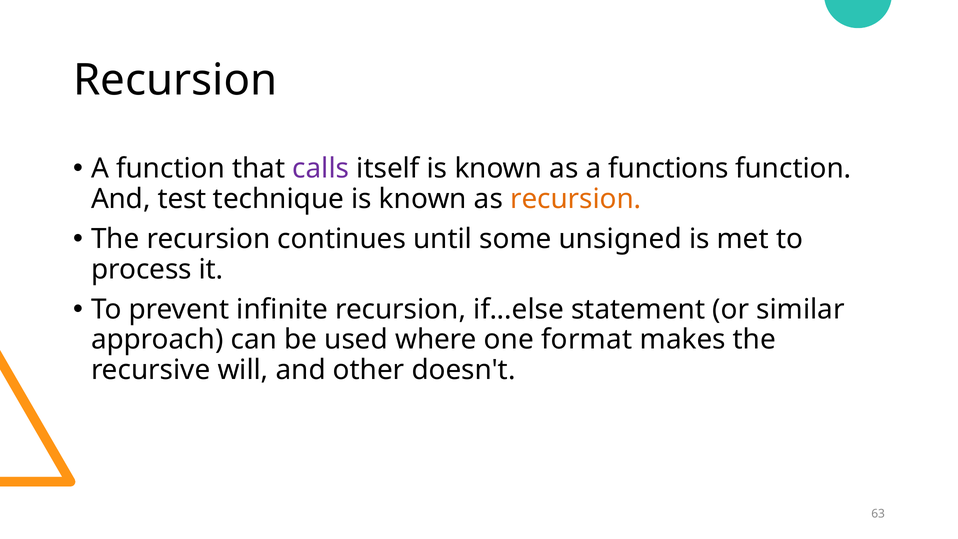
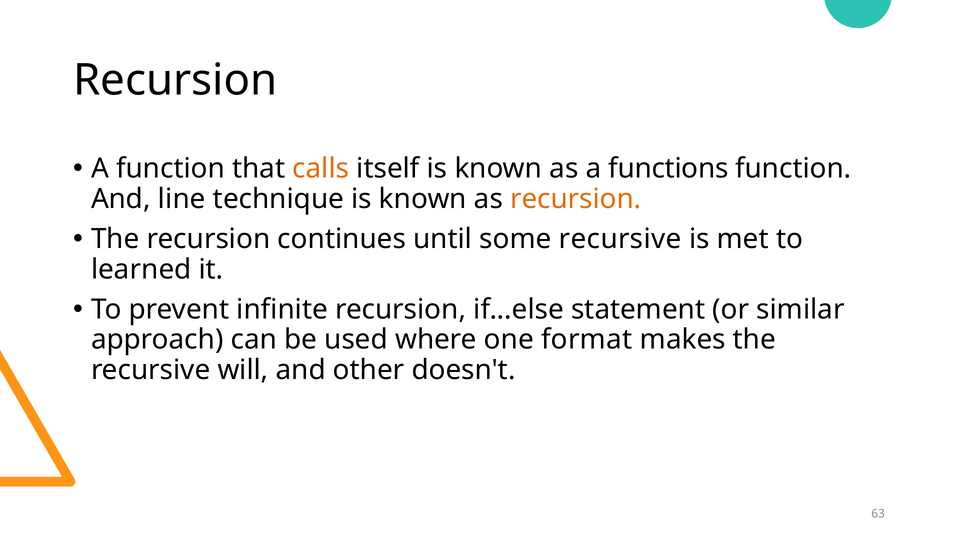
calls colour: purple -> orange
test: test -> line
some unsigned: unsigned -> recursive
process: process -> learned
